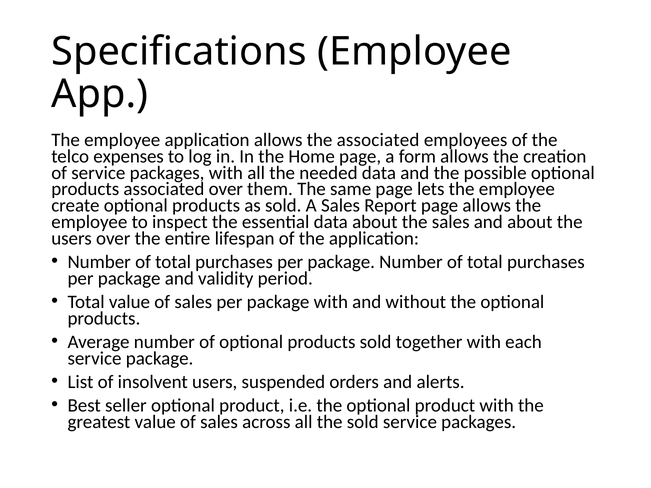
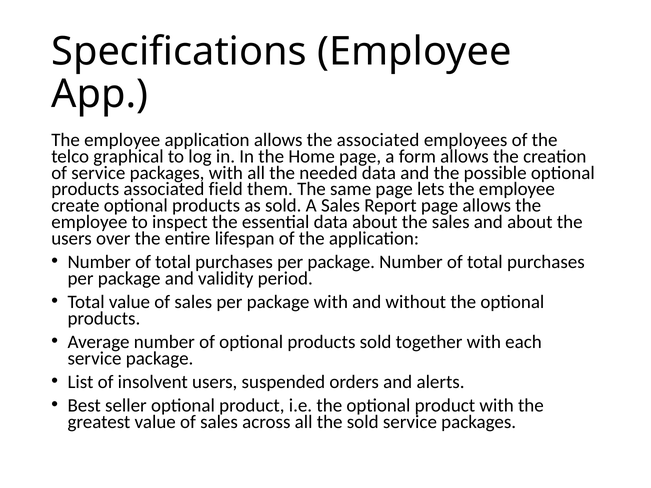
expenses: expenses -> graphical
associated over: over -> field
